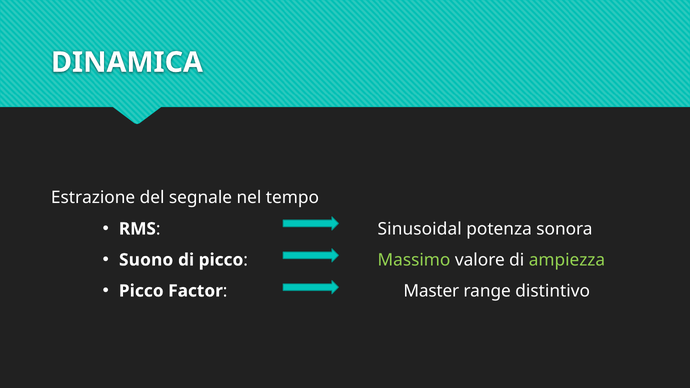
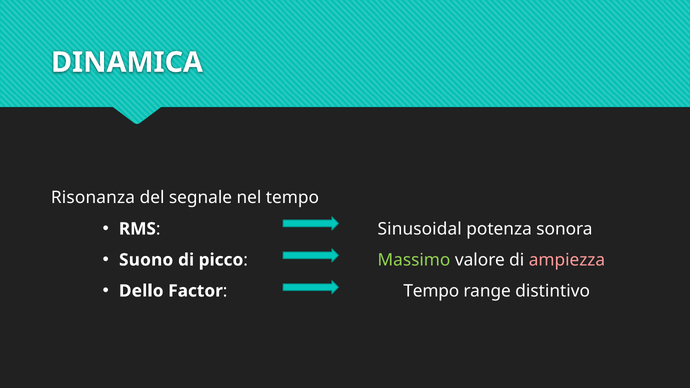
Estrazione: Estrazione -> Risonanza
ampiezza colour: light green -> pink
Picco at (141, 291): Picco -> Dello
Master at (431, 291): Master -> Tempo
